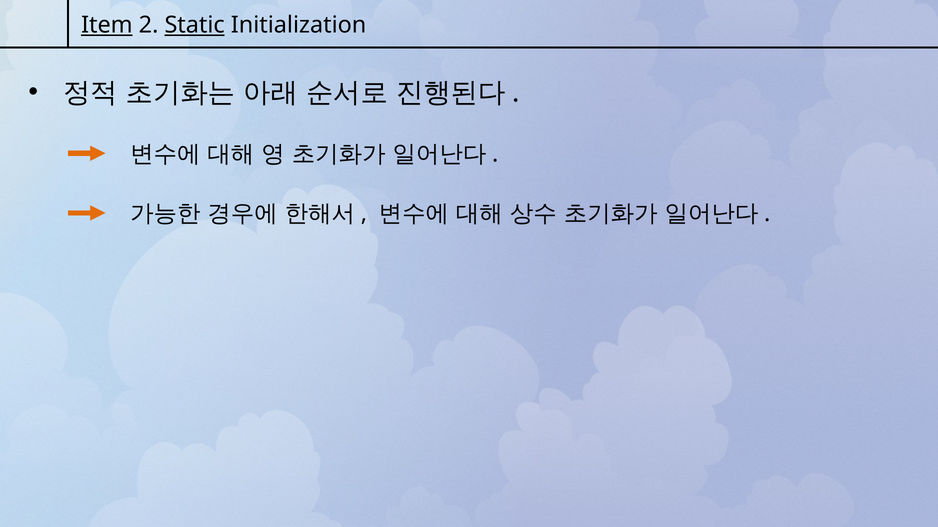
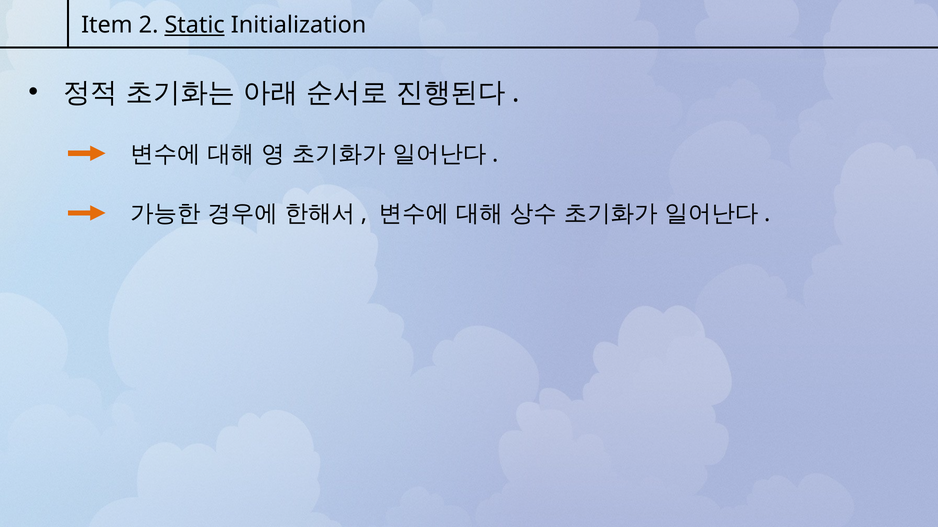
Item underline: present -> none
